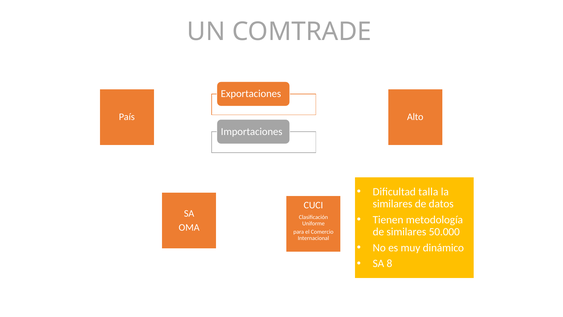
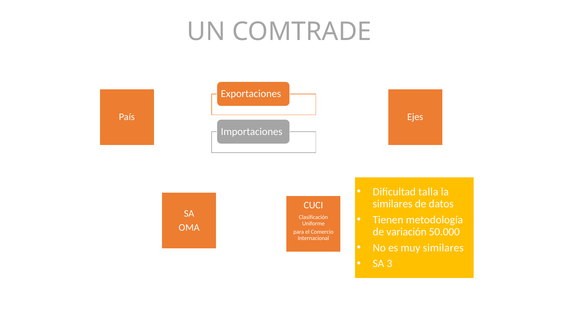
Alto: Alto -> Ejes
de similares: similares -> variación
muy dinámico: dinámico -> similares
8: 8 -> 3
